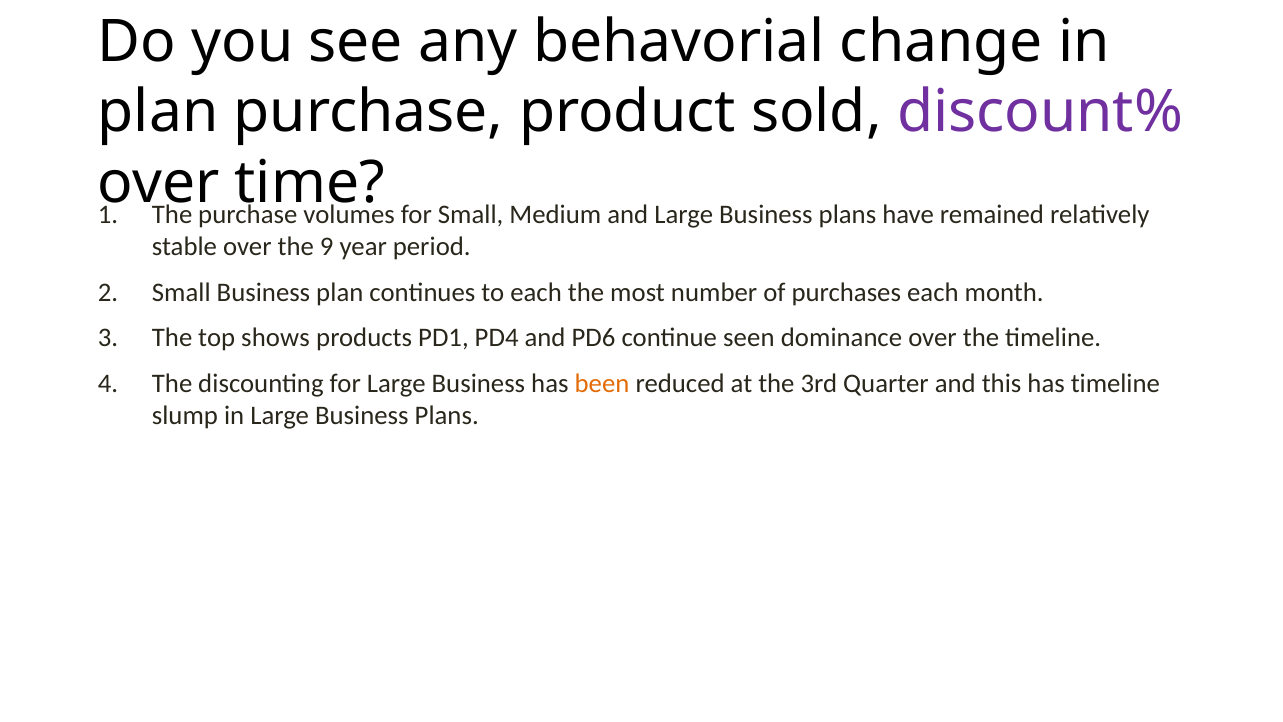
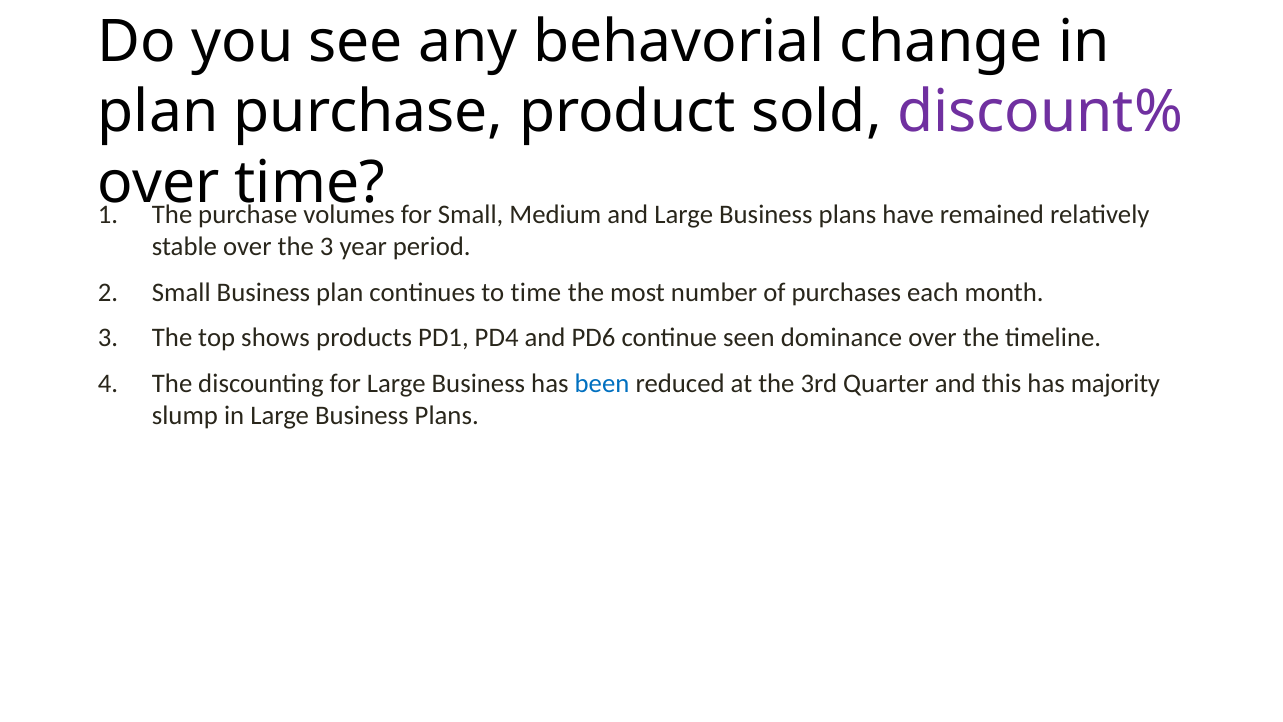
the 9: 9 -> 3
to each: each -> time
been colour: orange -> blue
has timeline: timeline -> majority
